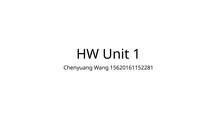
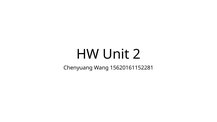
1: 1 -> 2
